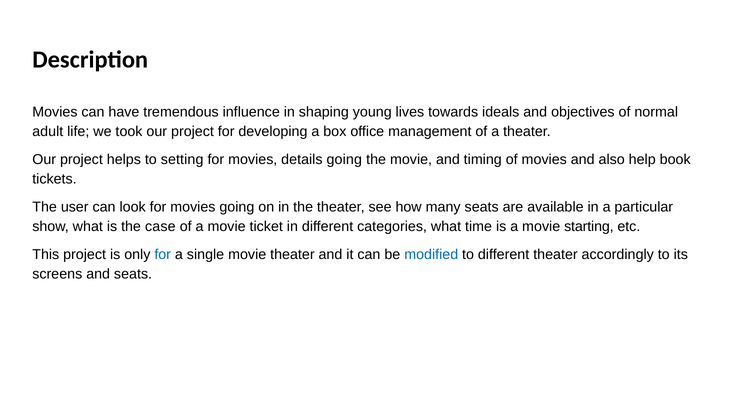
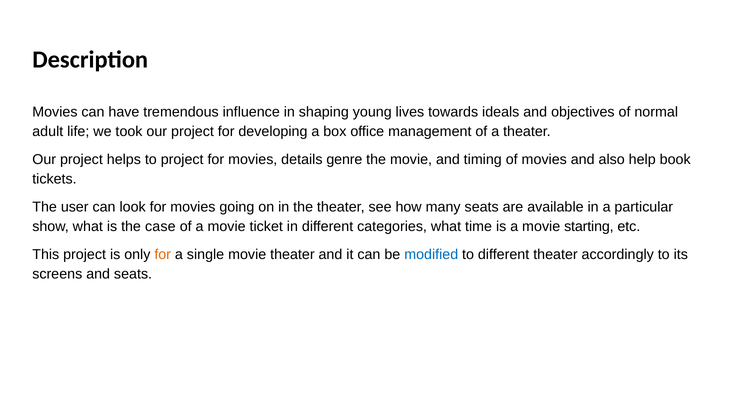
to setting: setting -> project
details going: going -> genre
for at (163, 254) colour: blue -> orange
